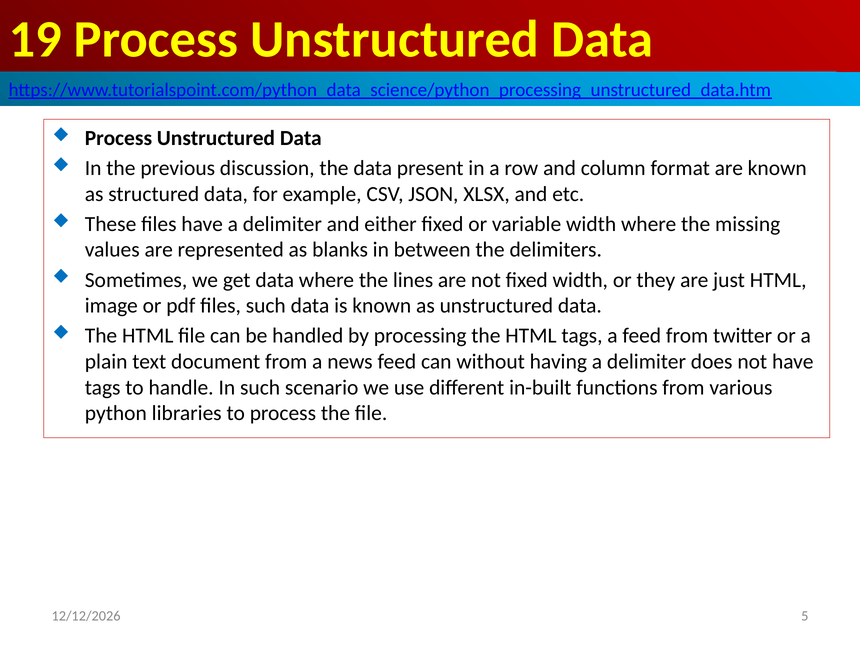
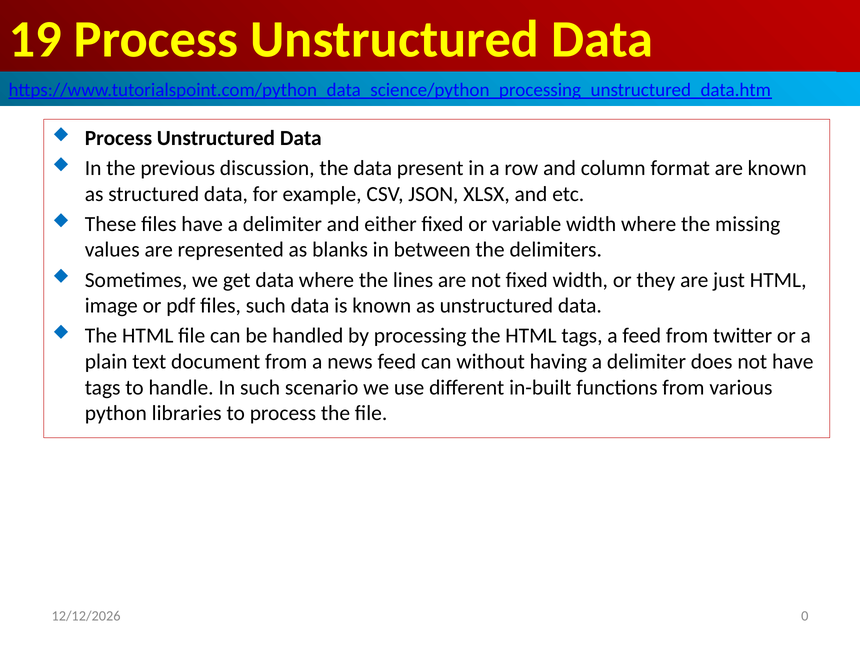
5: 5 -> 0
